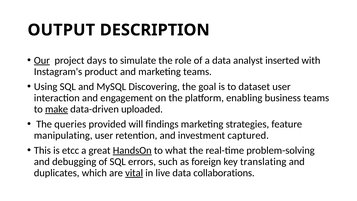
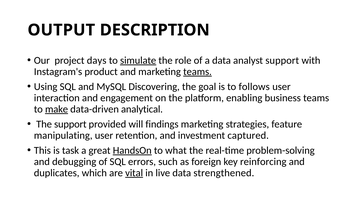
Our underline: present -> none
simulate underline: none -> present
analyst inserted: inserted -> support
teams at (197, 72) underline: none -> present
dataset: dataset -> follows
uploaded: uploaded -> analytical
The queries: queries -> support
etcc: etcc -> task
translating: translating -> reinforcing
collaborations: collaborations -> strengthened
